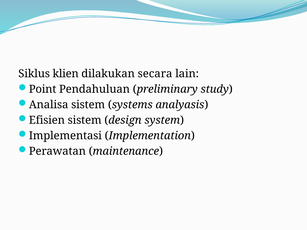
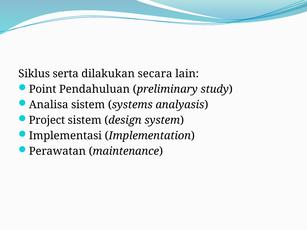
klien: klien -> serta
Efisien: Efisien -> Project
